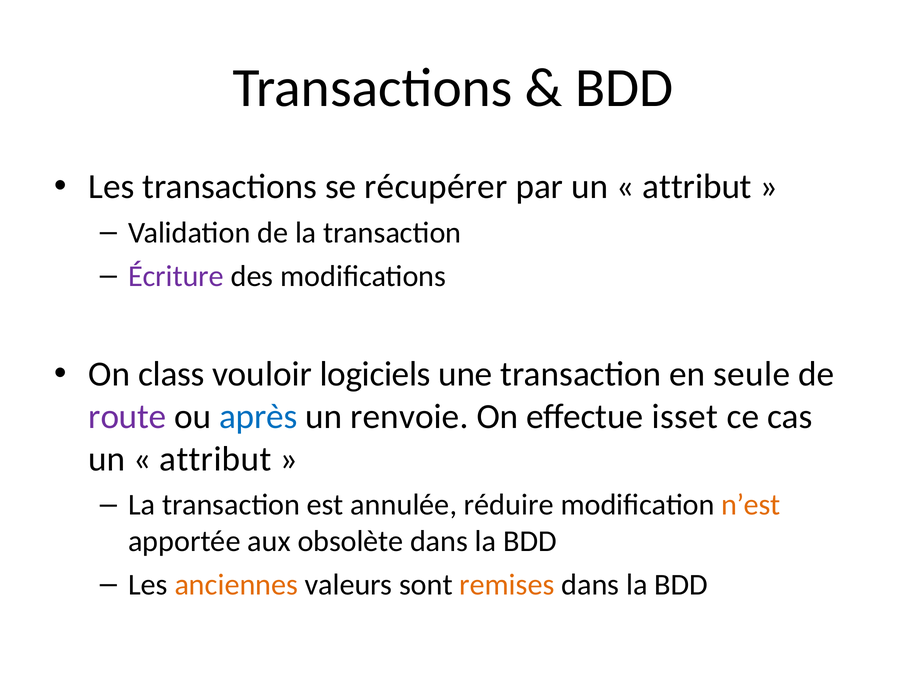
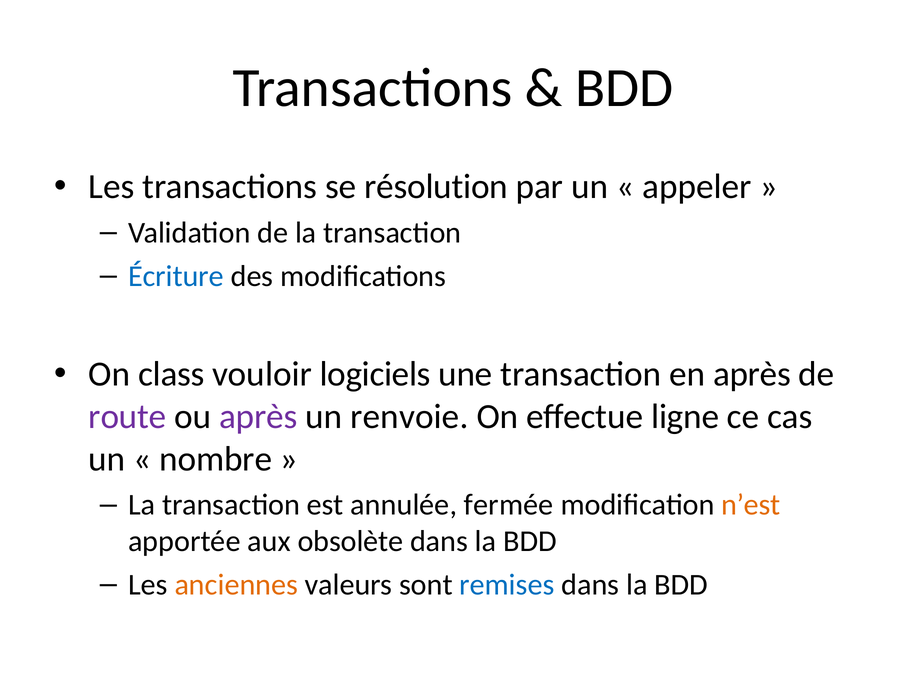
récupérer: récupérer -> résolution
attribut at (697, 187): attribut -> appeler
Écriture colour: purple -> blue
en seule: seule -> après
après at (258, 417) colour: blue -> purple
isset: isset -> ligne
attribut at (215, 459): attribut -> nombre
réduire: réduire -> fermée
remises colour: orange -> blue
